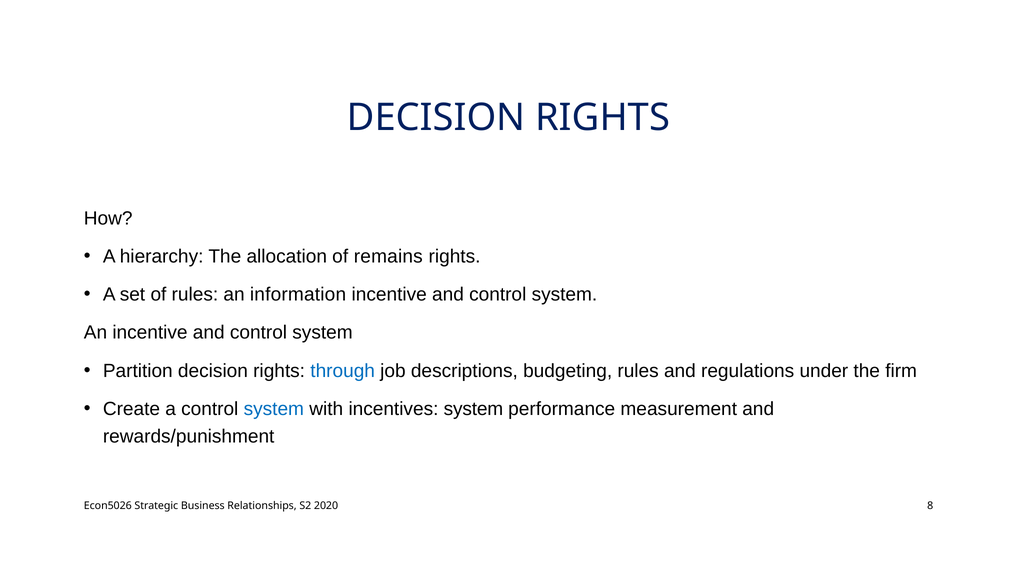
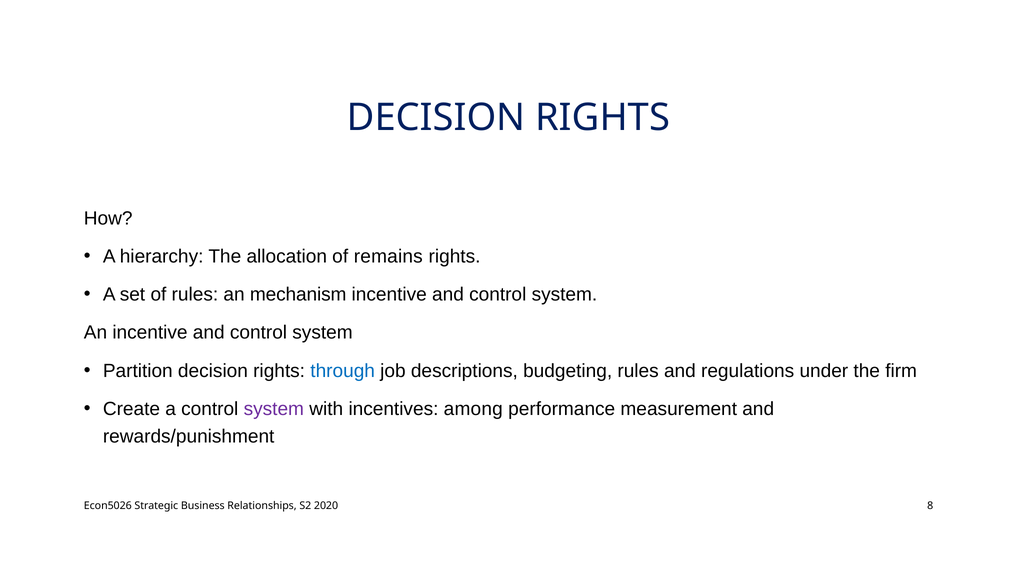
information: information -> mechanism
system at (274, 409) colour: blue -> purple
incentives system: system -> among
